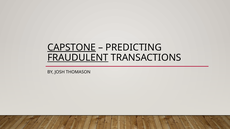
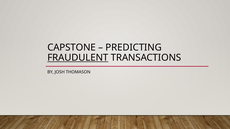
CAPSTONE underline: present -> none
